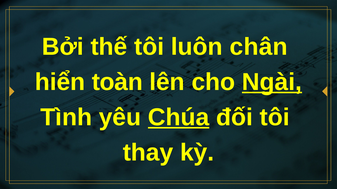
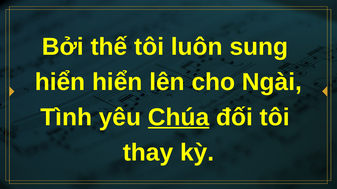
chân: chân -> sung
hiển toàn: toàn -> hiển
Ngài underline: present -> none
